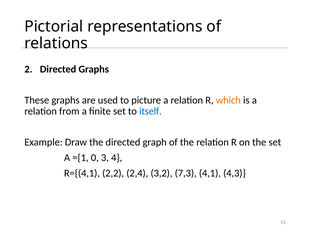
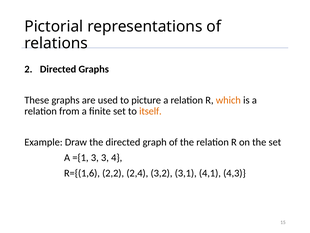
itself colour: blue -> orange
={1 0: 0 -> 3
R={(4,1: R={(4,1 -> R={(1,6
7,3: 7,3 -> 3,1
